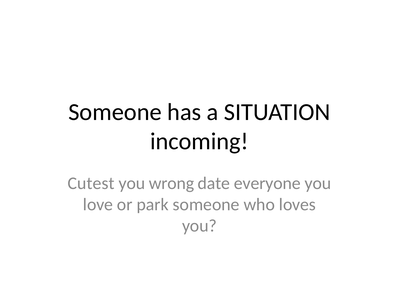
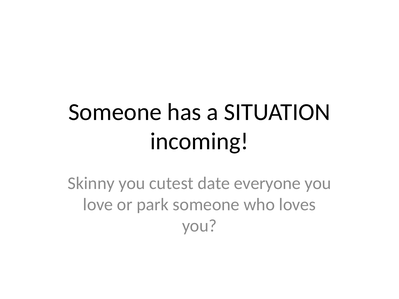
Cutest: Cutest -> Skinny
wrong: wrong -> cutest
